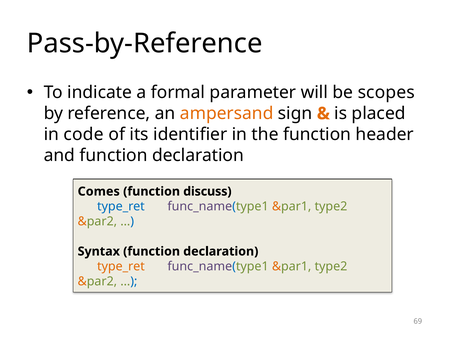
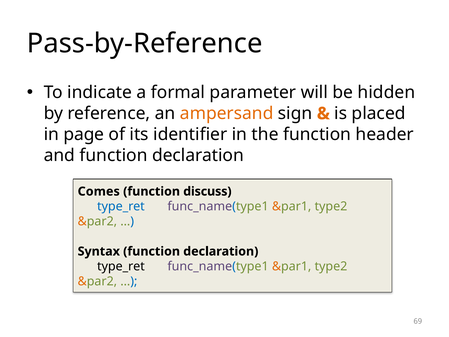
scopes: scopes -> hidden
code: code -> page
type_ret at (121, 266) colour: orange -> black
